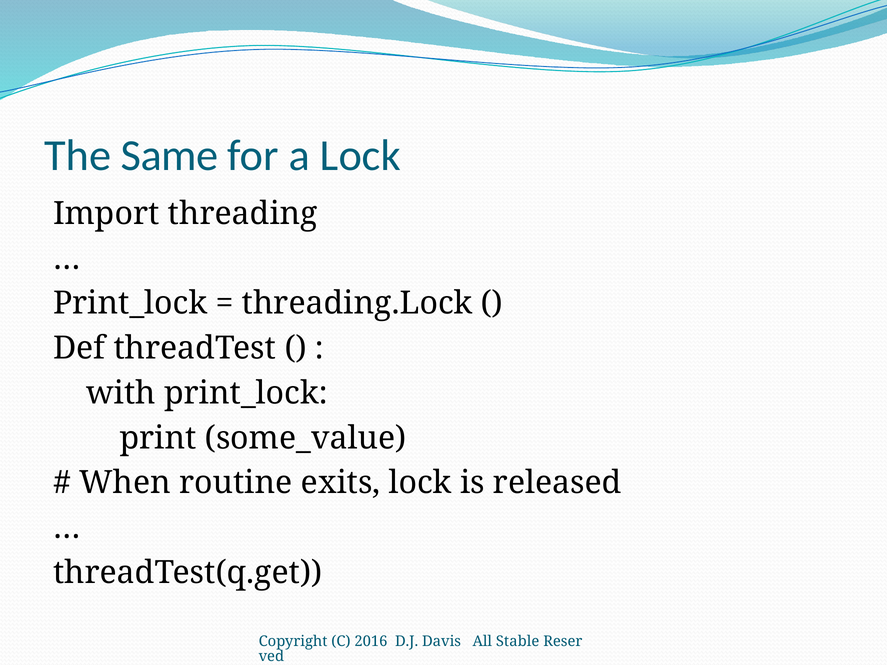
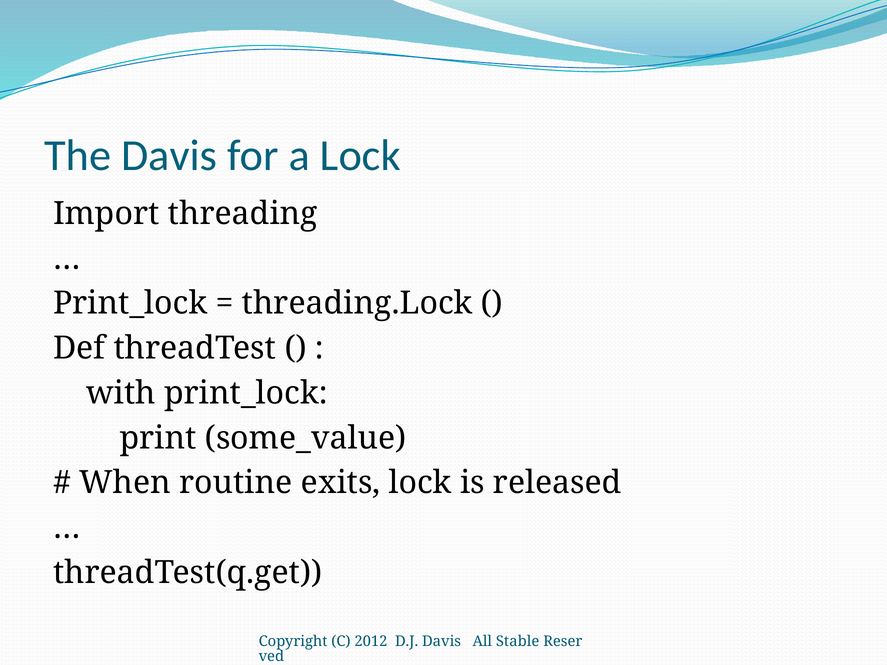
The Same: Same -> Davis
2016: 2016 -> 2012
